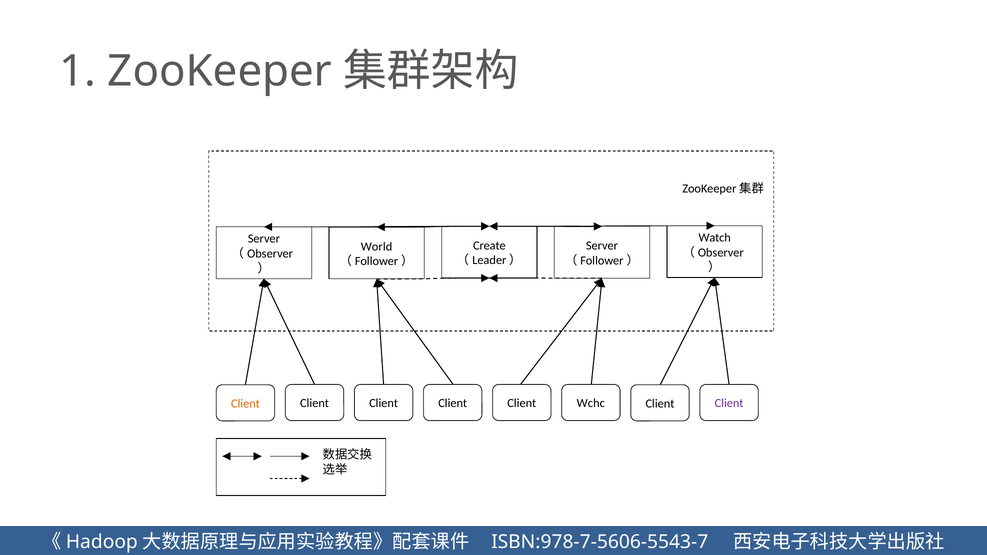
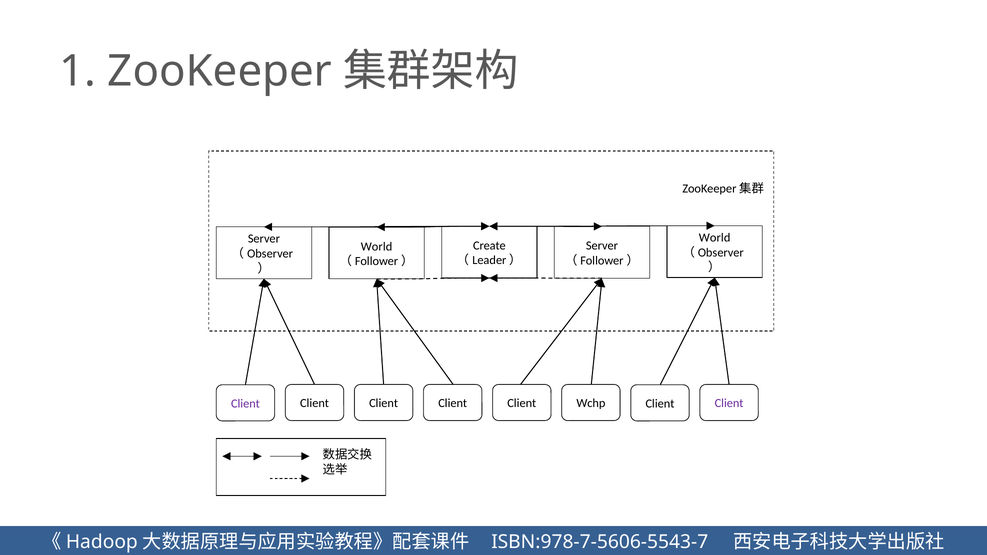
Watch at (715, 238): Watch -> World
Client at (245, 404) colour: orange -> purple
Wchc: Wchc -> Wchp
